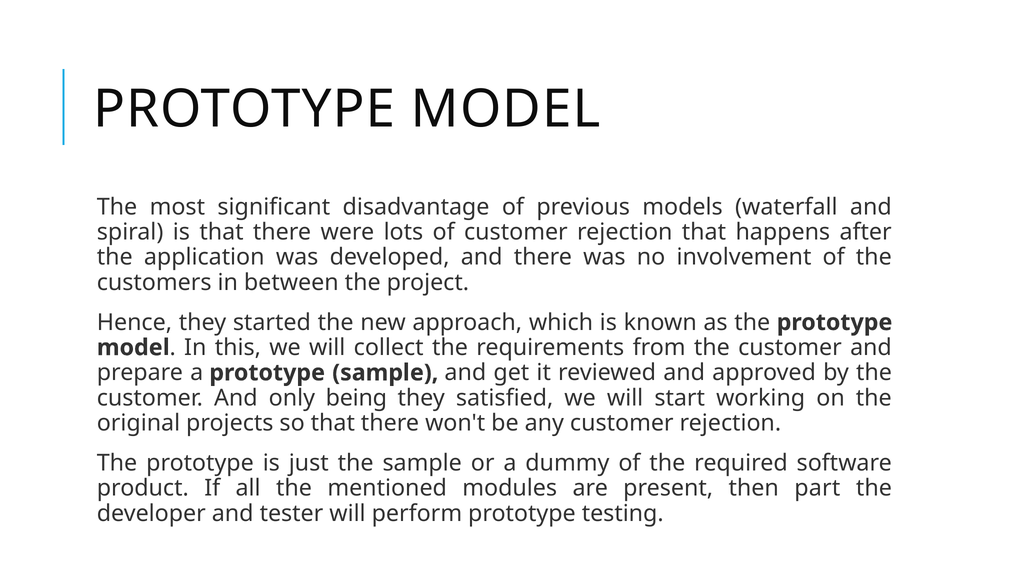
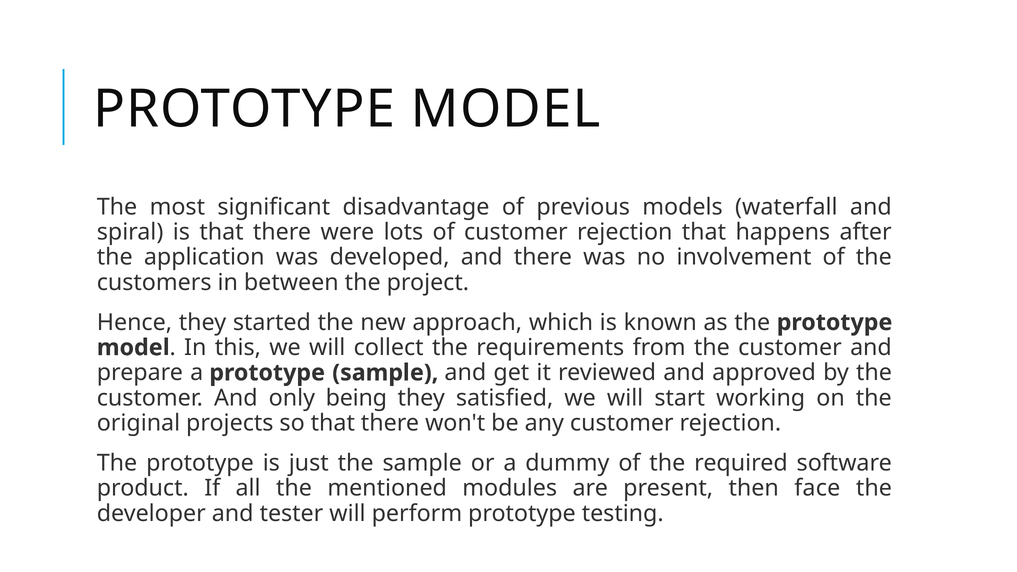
part: part -> face
